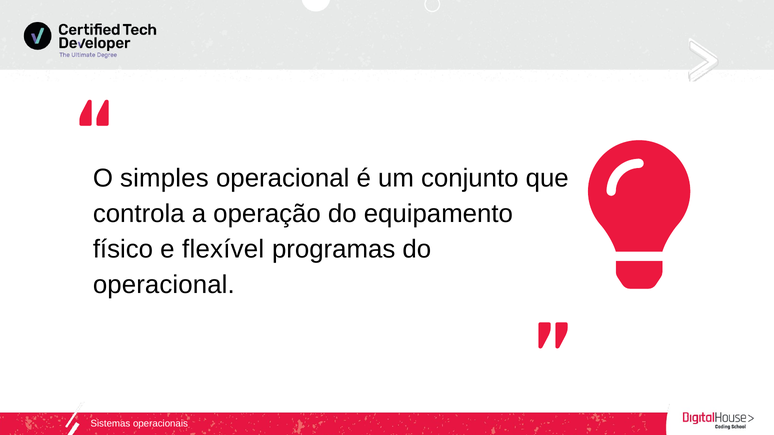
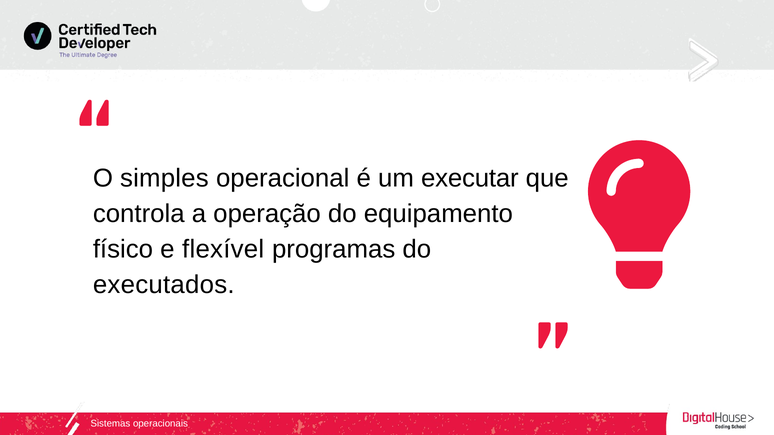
conjunto: conjunto -> executar
operacional at (164, 285): operacional -> executados
